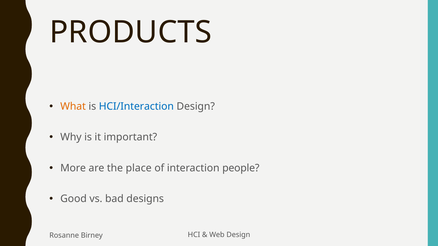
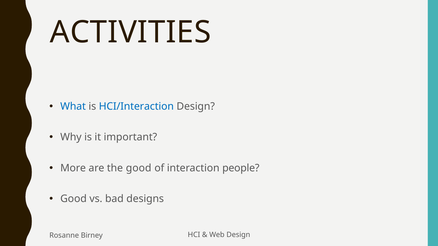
PRODUCTS: PRODUCTS -> ACTIVITIES
What colour: orange -> blue
the place: place -> good
